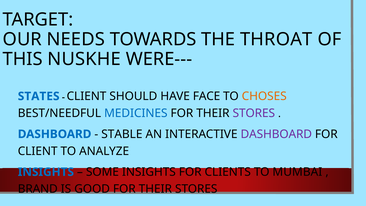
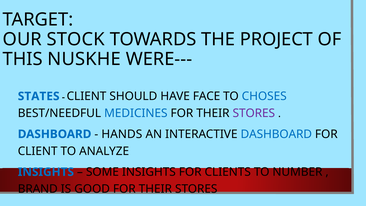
NEEDS: NEEDS -> STOCK
THROAT: THROAT -> PROJECT
CHOSES colour: orange -> blue
STABLE: STABLE -> HANDS
DASHBOARD at (276, 134) colour: purple -> blue
MUMBAI: MUMBAI -> NUMBER
